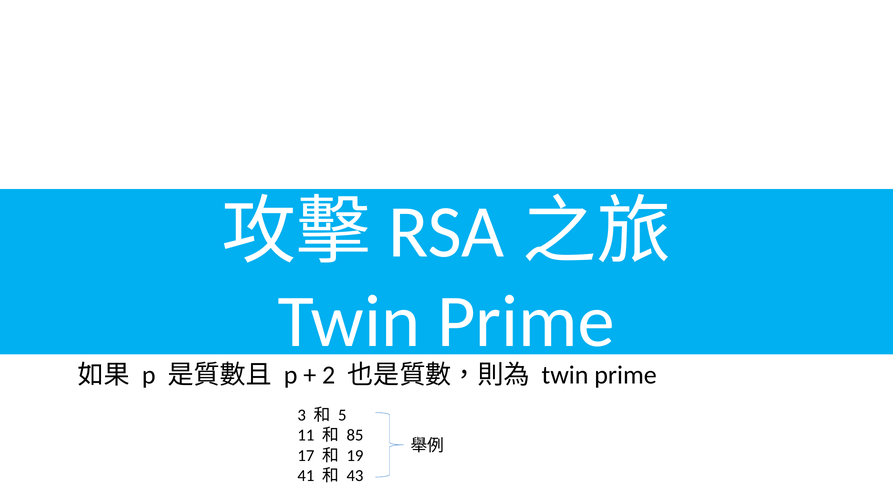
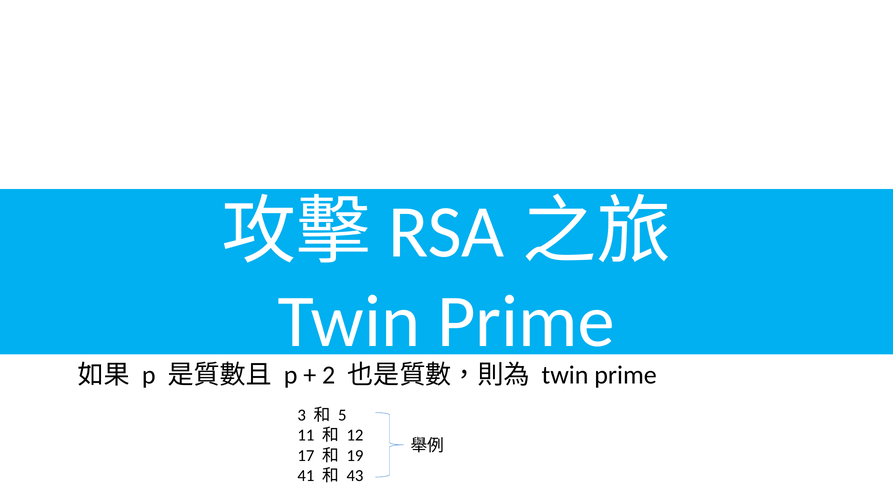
85: 85 -> 12
